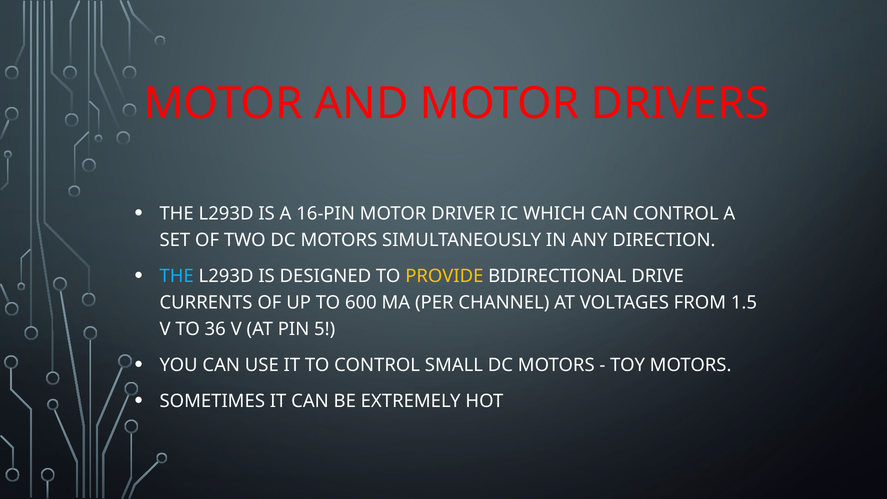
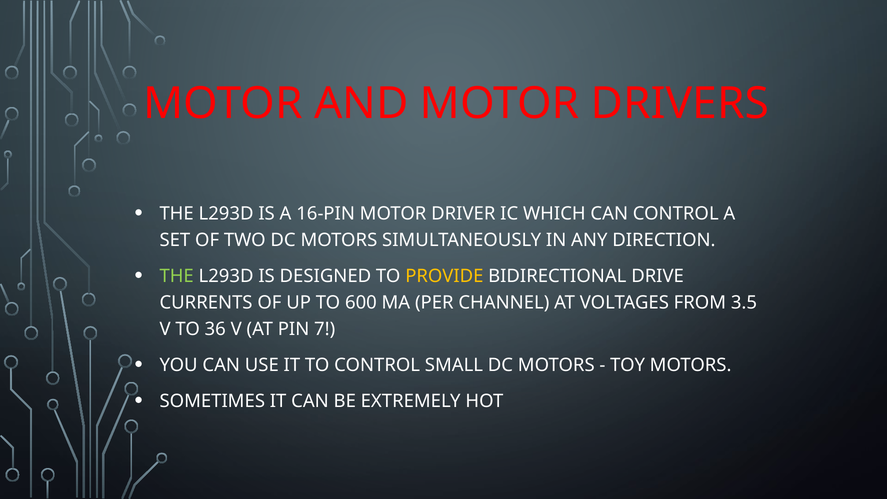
THE at (177, 276) colour: light blue -> light green
1.5: 1.5 -> 3.5
5: 5 -> 7
